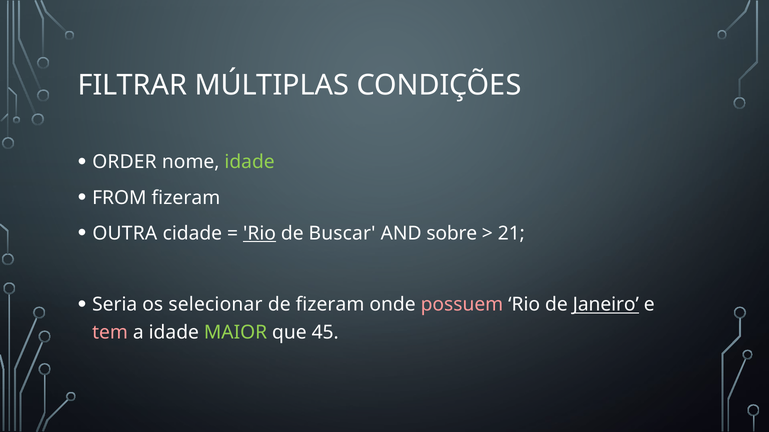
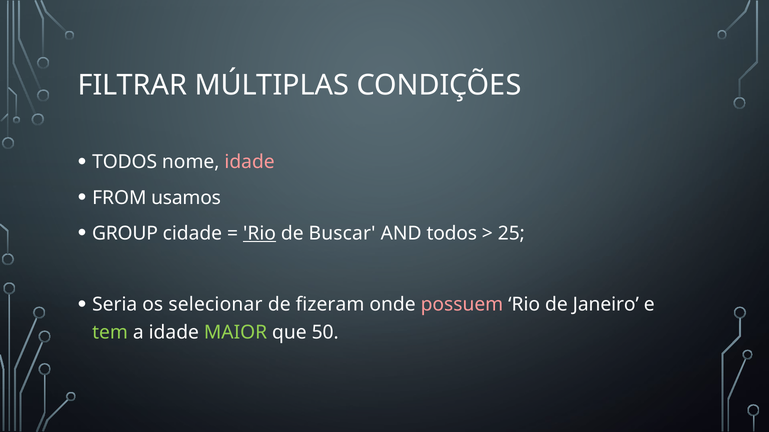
ORDER at (124, 162): ORDER -> TODOS
idade at (250, 162) colour: light green -> pink
FROM fizeram: fizeram -> usamos
OUTRA: OUTRA -> GROUP
AND sobre: sobre -> todos
21: 21 -> 25
Janeiro underline: present -> none
tem colour: pink -> light green
45: 45 -> 50
